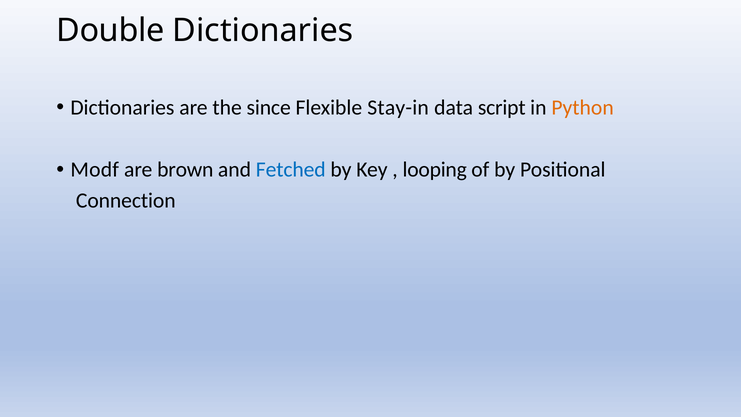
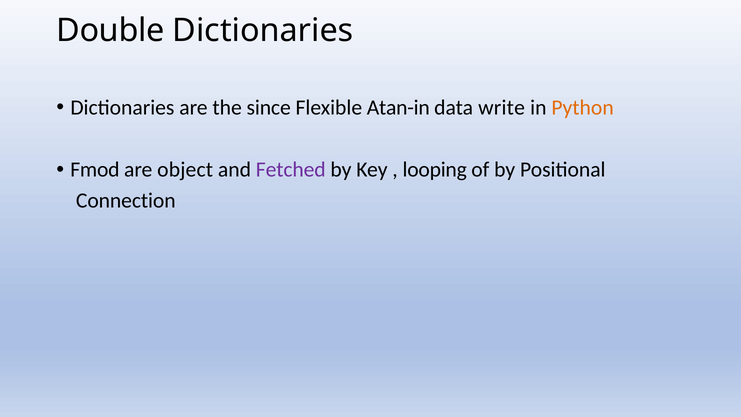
Stay-in: Stay-in -> Atan-in
script: script -> write
Modf: Modf -> Fmod
brown: brown -> object
Fetched colour: blue -> purple
